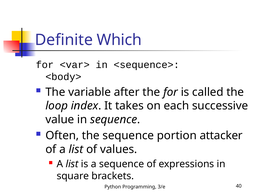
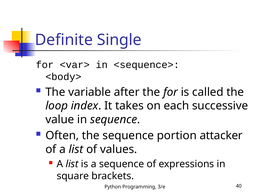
Which: Which -> Single
